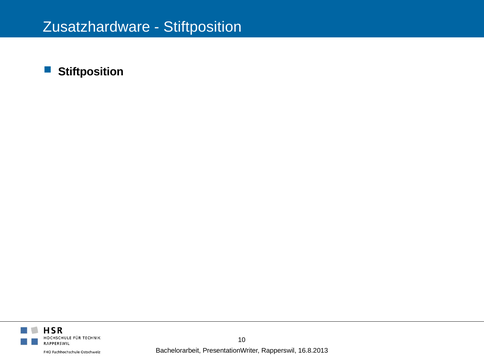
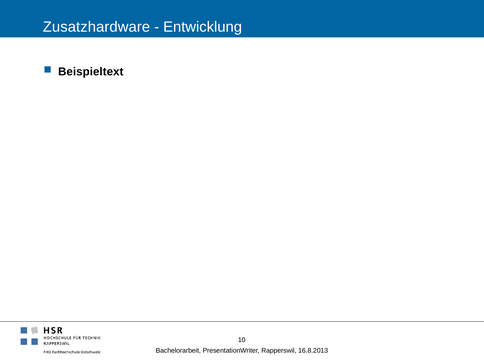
Stiftposition at (203, 27): Stiftposition -> Entwicklung
Stiftposition at (91, 72): Stiftposition -> Beispieltext
